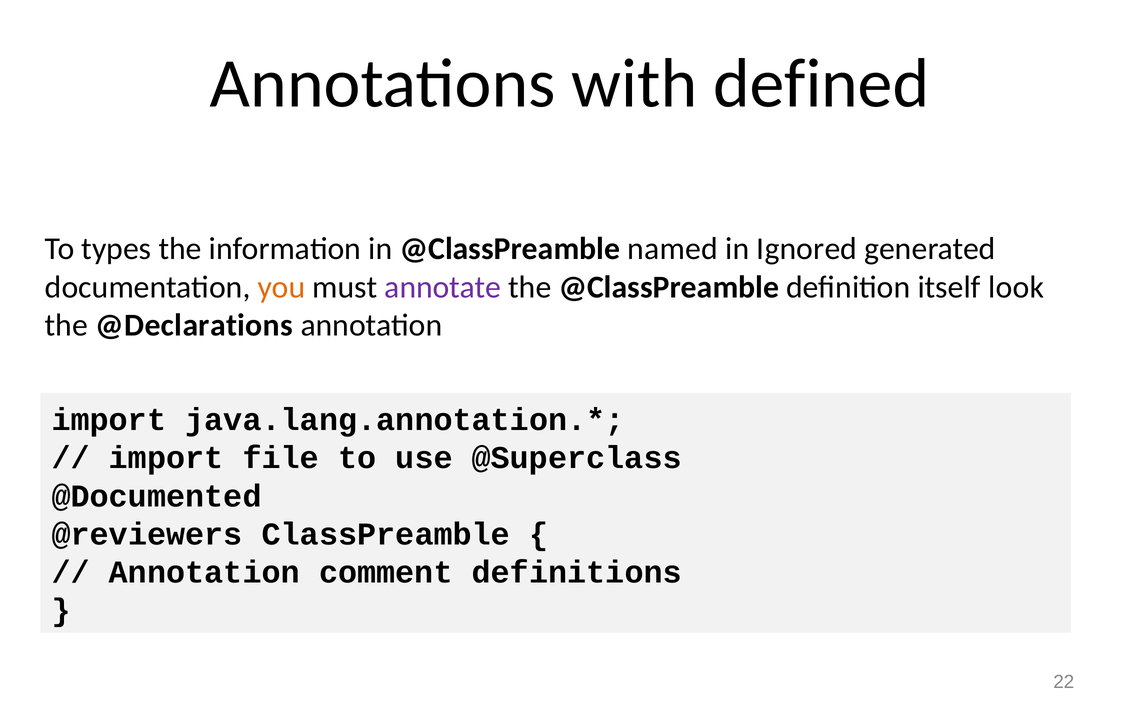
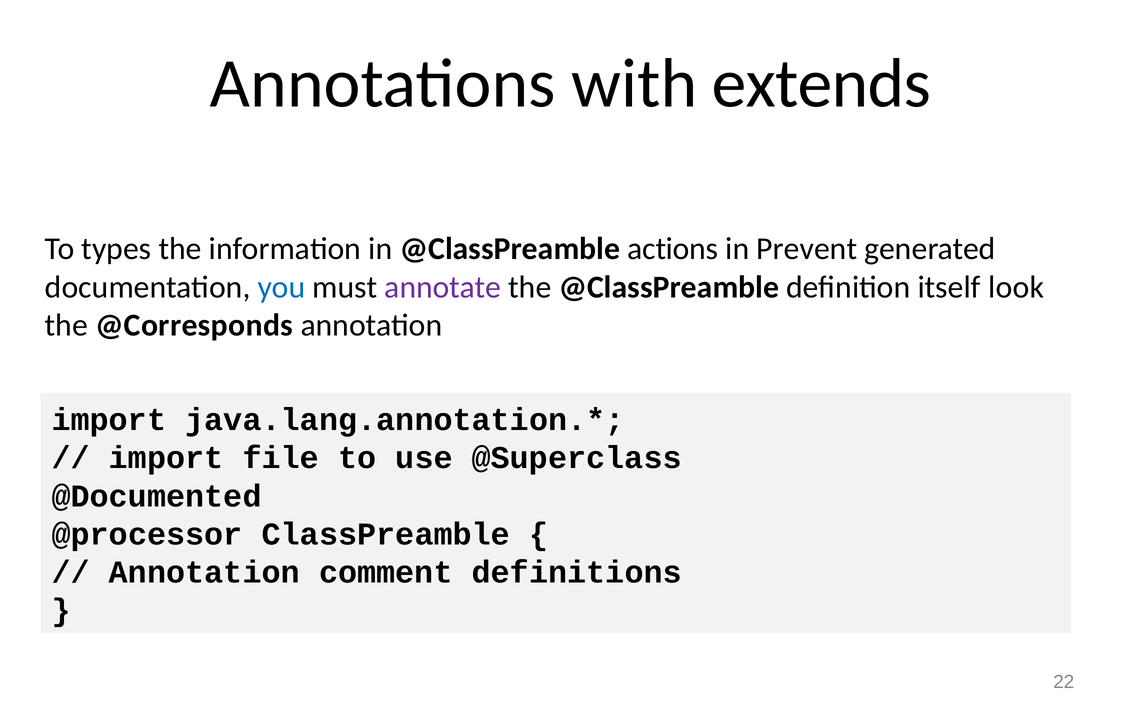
defined: defined -> extends
named: named -> actions
Ignored: Ignored -> Prevent
you colour: orange -> blue
@Declarations: @Declarations -> @Corresponds
@reviewers: @reviewers -> @processor
